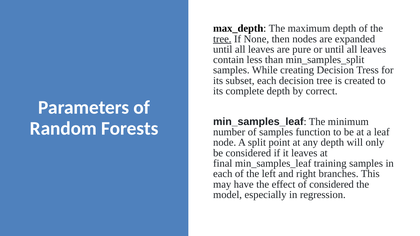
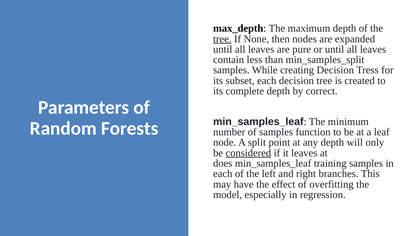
considered at (248, 153) underline: none -> present
final: final -> does
of considered: considered -> overfitting
